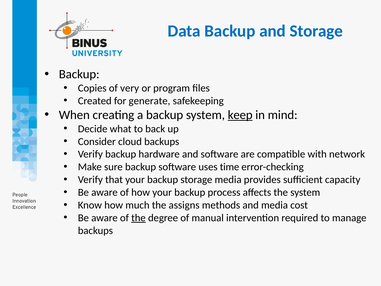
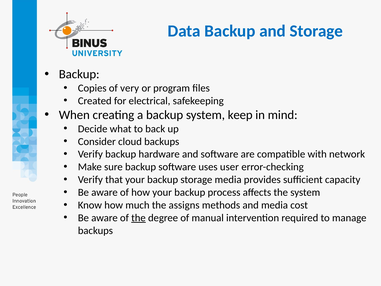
generate: generate -> electrical
keep underline: present -> none
time: time -> user
